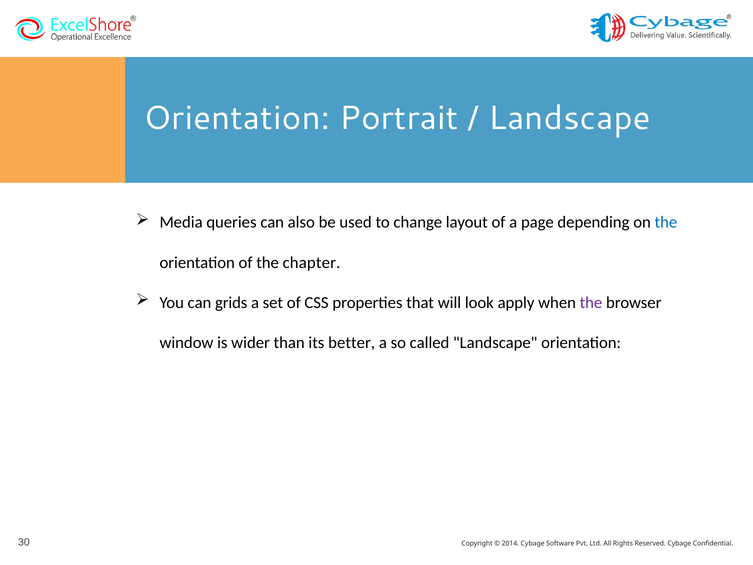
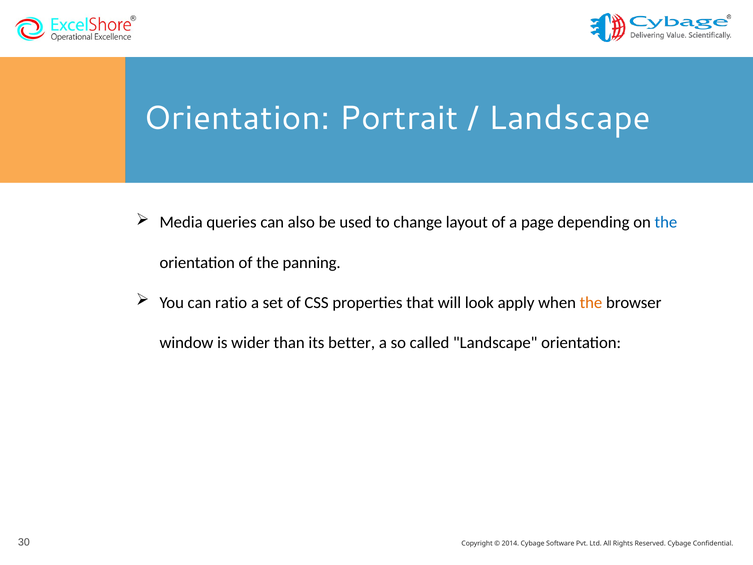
chapter: chapter -> panning
grids: grids -> ratio
the at (591, 303) colour: purple -> orange
